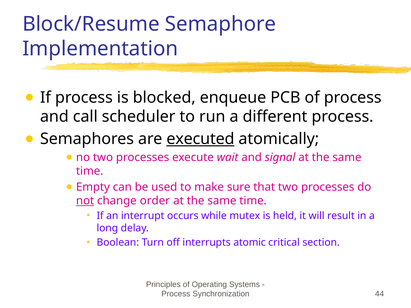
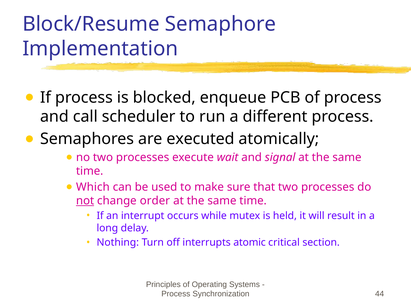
executed underline: present -> none
Empty: Empty -> Which
Boolean: Boolean -> Nothing
